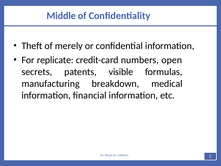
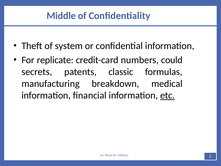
merely: merely -> system
open: open -> could
visible: visible -> classic
etc underline: none -> present
